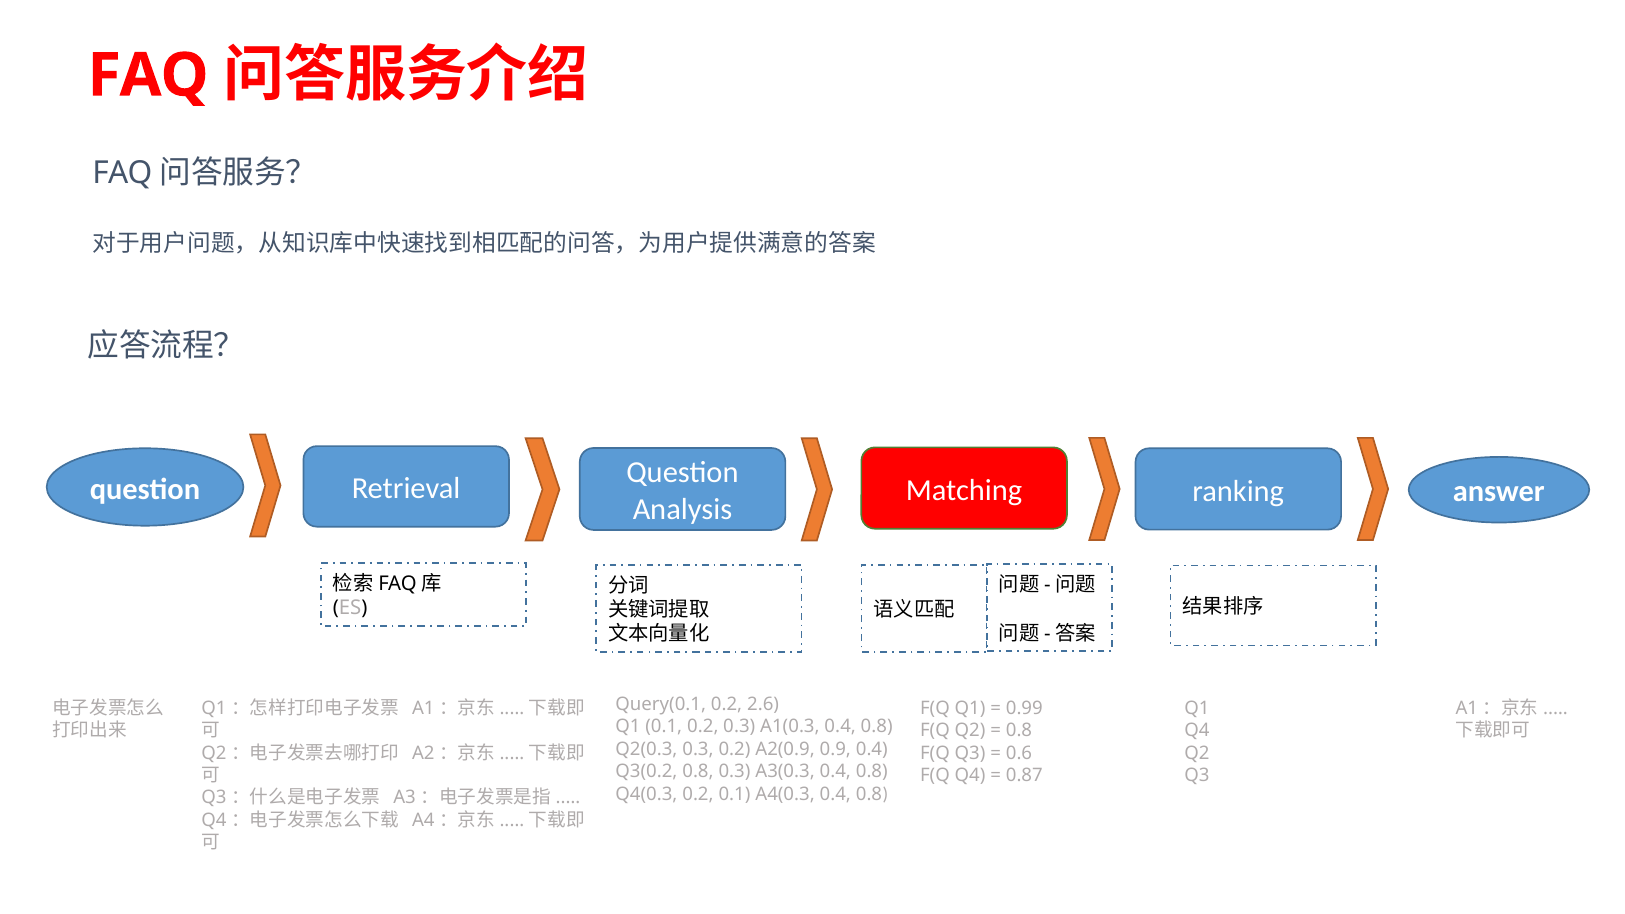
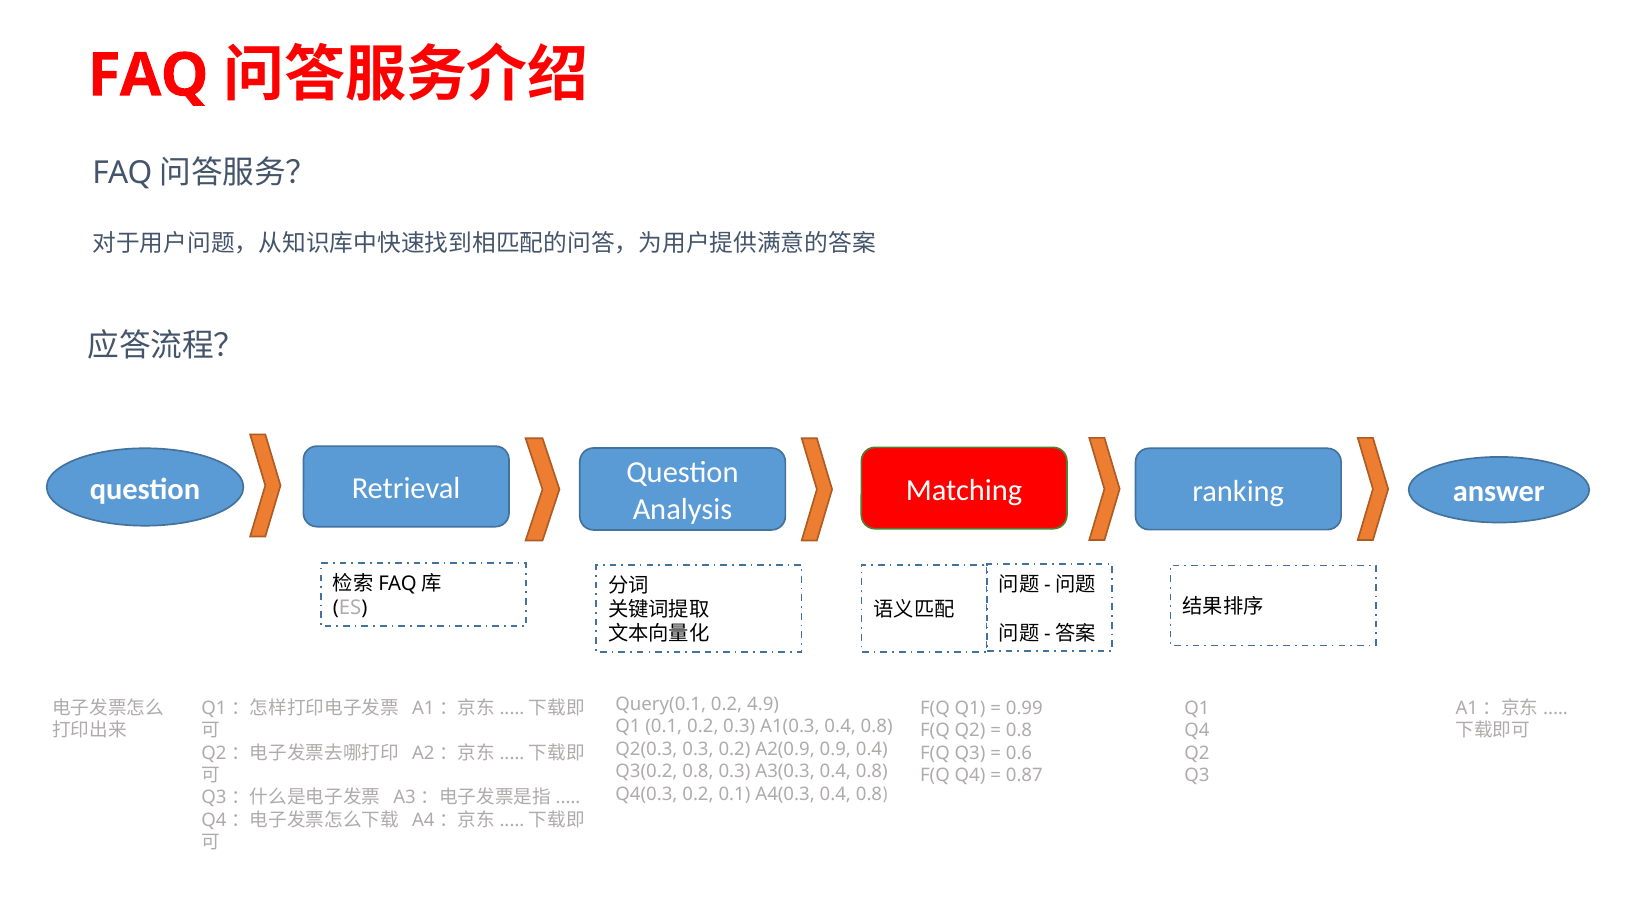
2.6: 2.6 -> 4.9
